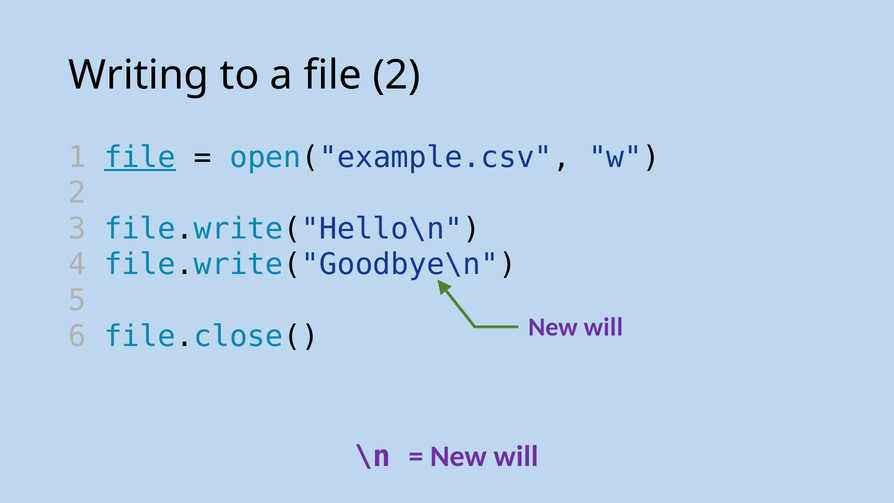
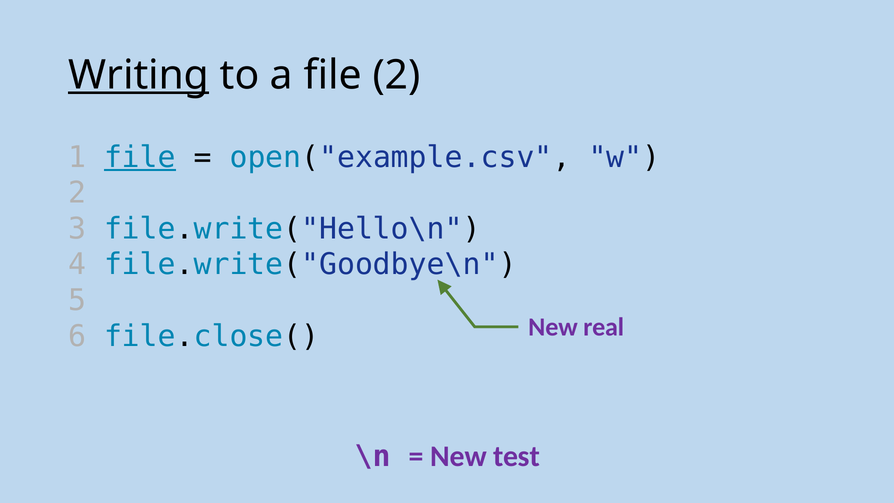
Writing underline: none -> present
will at (603, 327): will -> real
will at (516, 456): will -> test
